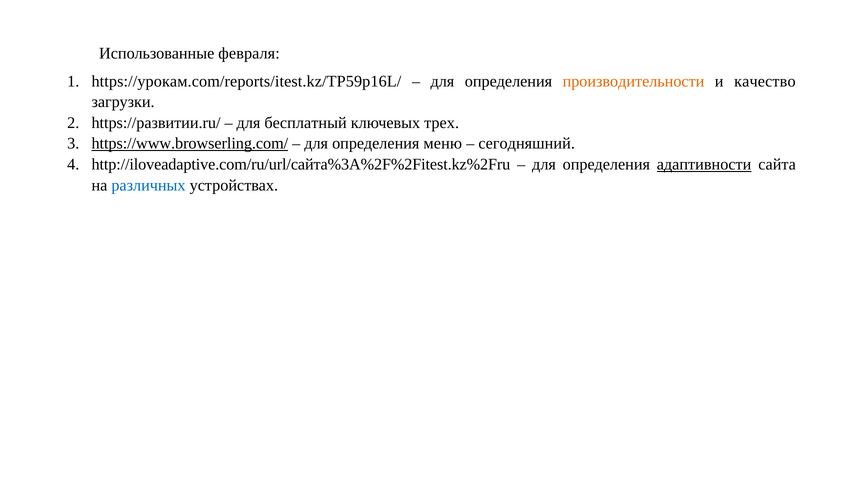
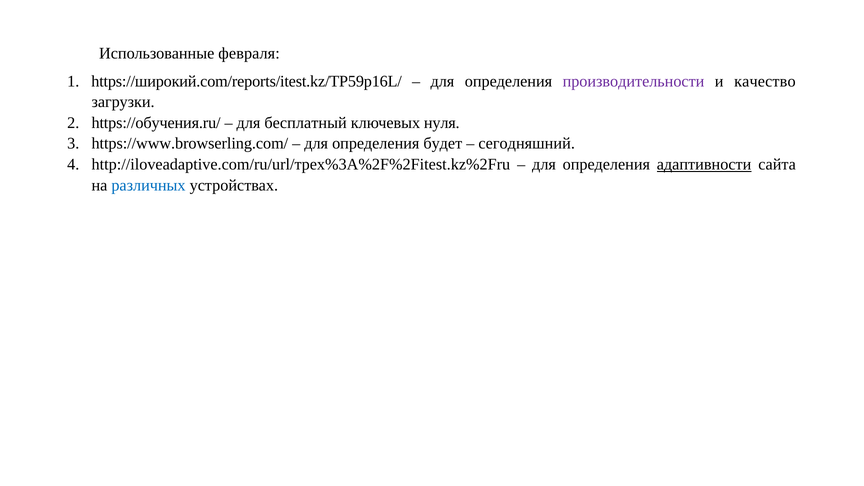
https://урокам.com/reports/itest.kz/TP59p16L/: https://урокам.com/reports/itest.kz/TP59p16L/ -> https://широкий.com/reports/itest.kz/TP59p16L/
производительности colour: orange -> purple
https://развитии.ru/: https://развитии.ru/ -> https://обучения.ru/
трех: трех -> нуля
https://www.browserling.com/ underline: present -> none
меню: меню -> будет
http://iloveadaptive.com/ru/url/сайта%3A%2F%2Fitest.kz%2Fru: http://iloveadaptive.com/ru/url/сайта%3A%2F%2Fitest.kz%2Fru -> http://iloveadaptive.com/ru/url/трех%3A%2F%2Fitest.kz%2Fru
